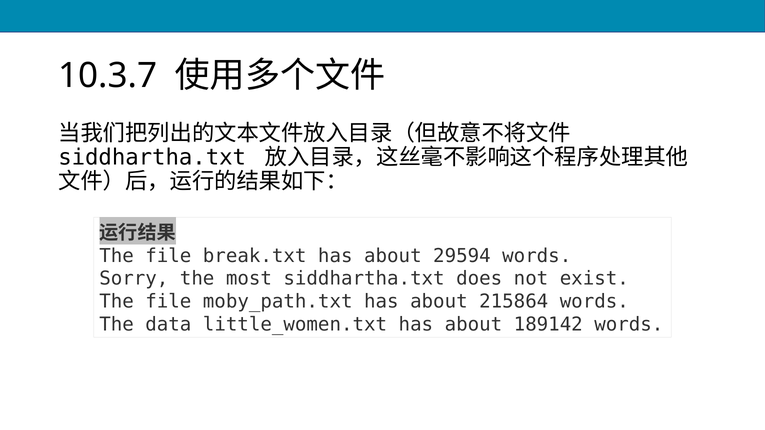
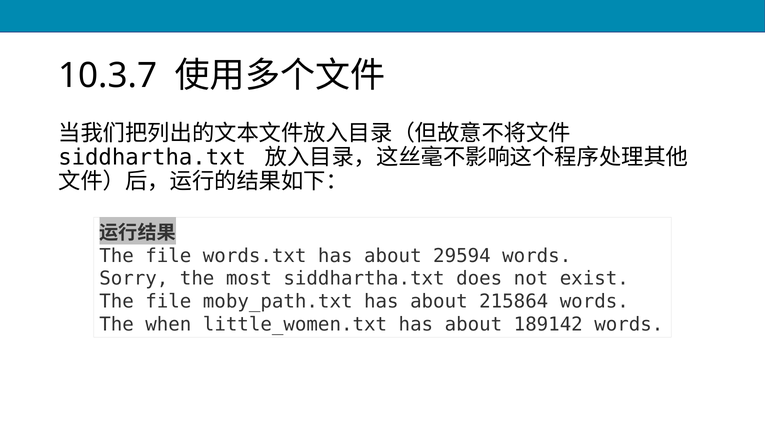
break.txt: break.txt -> words.txt
data: data -> when
